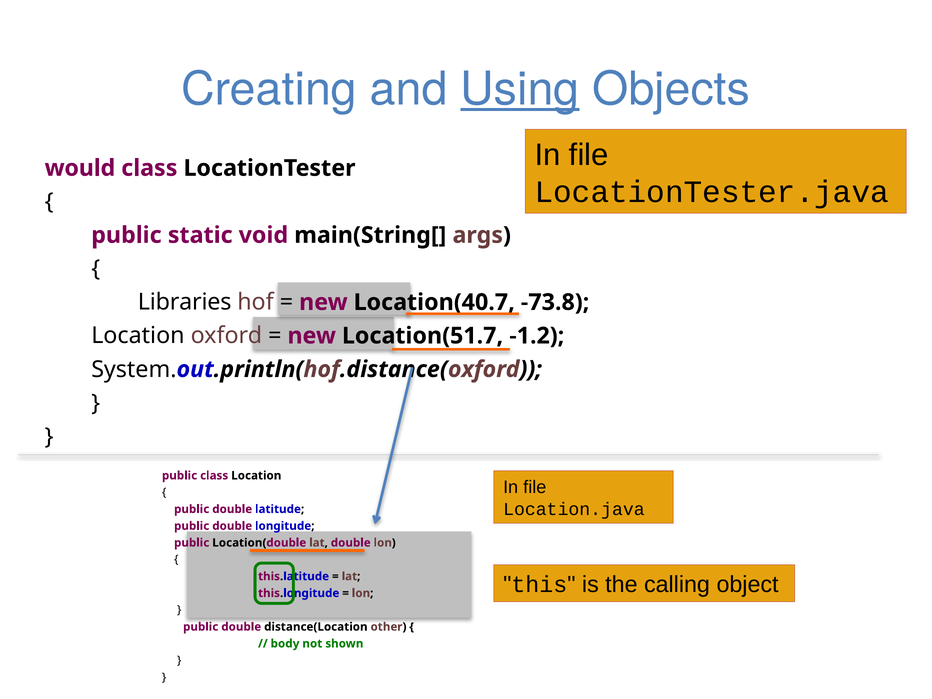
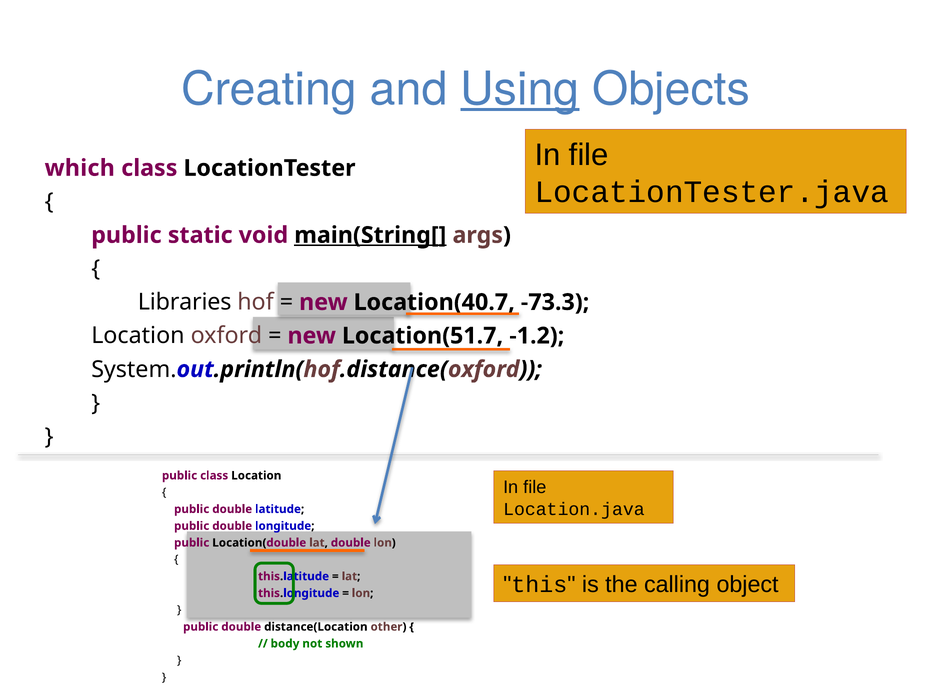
would: would -> which
main(String[ underline: none -> present
-73.8: -73.8 -> -73.3
